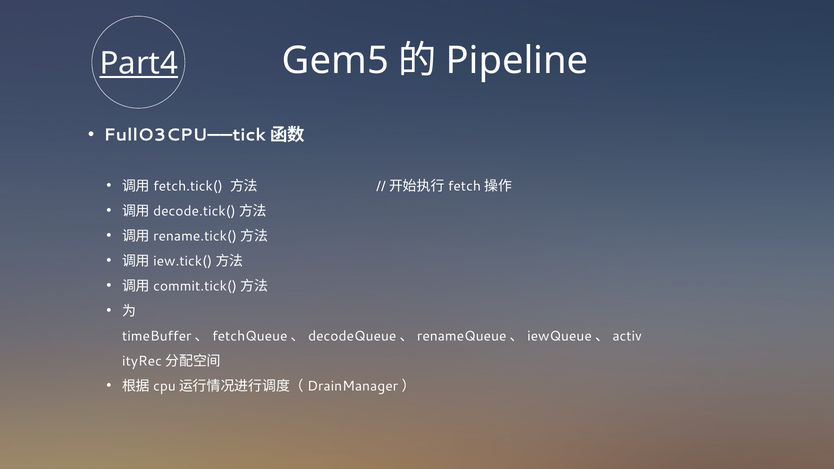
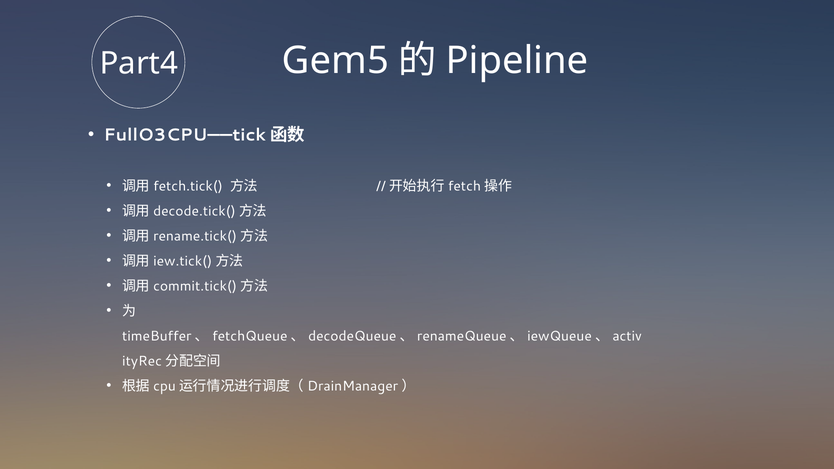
Part4 underline: present -> none
